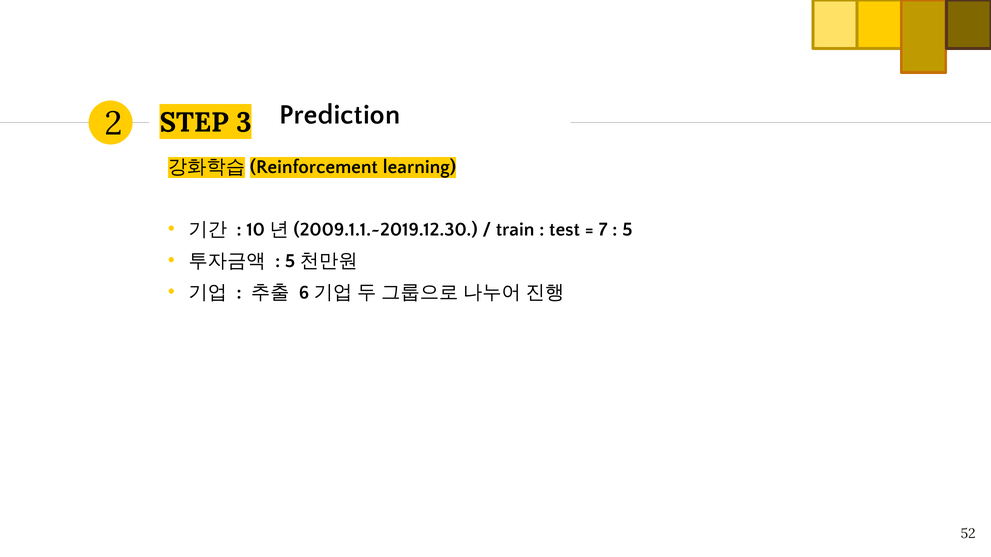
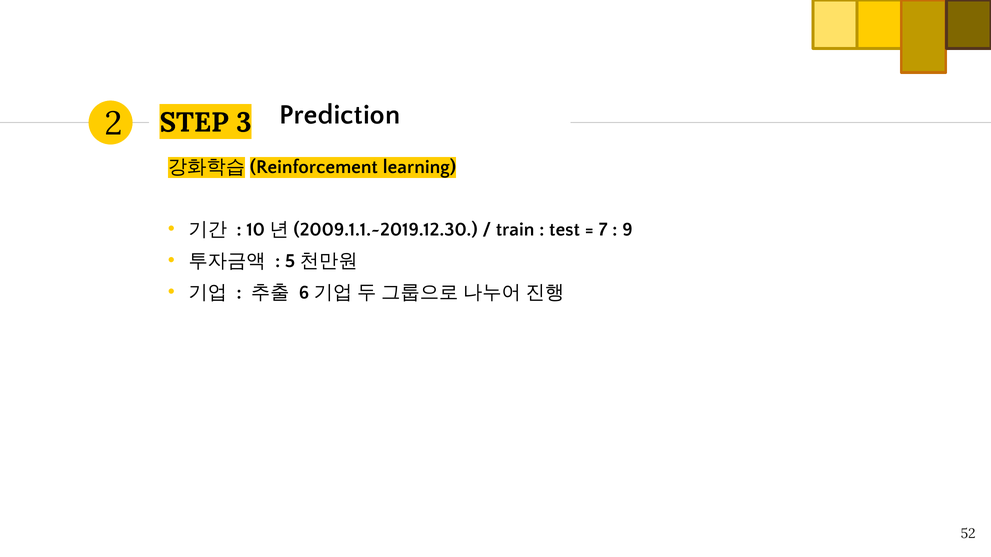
5: 5 -> 9
